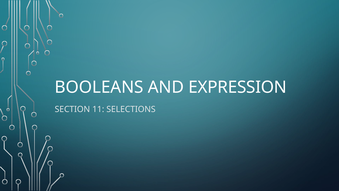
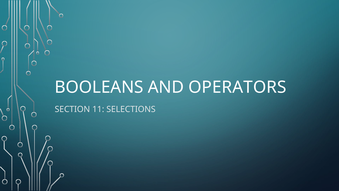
EXPRESSION: EXPRESSION -> OPERATORS
